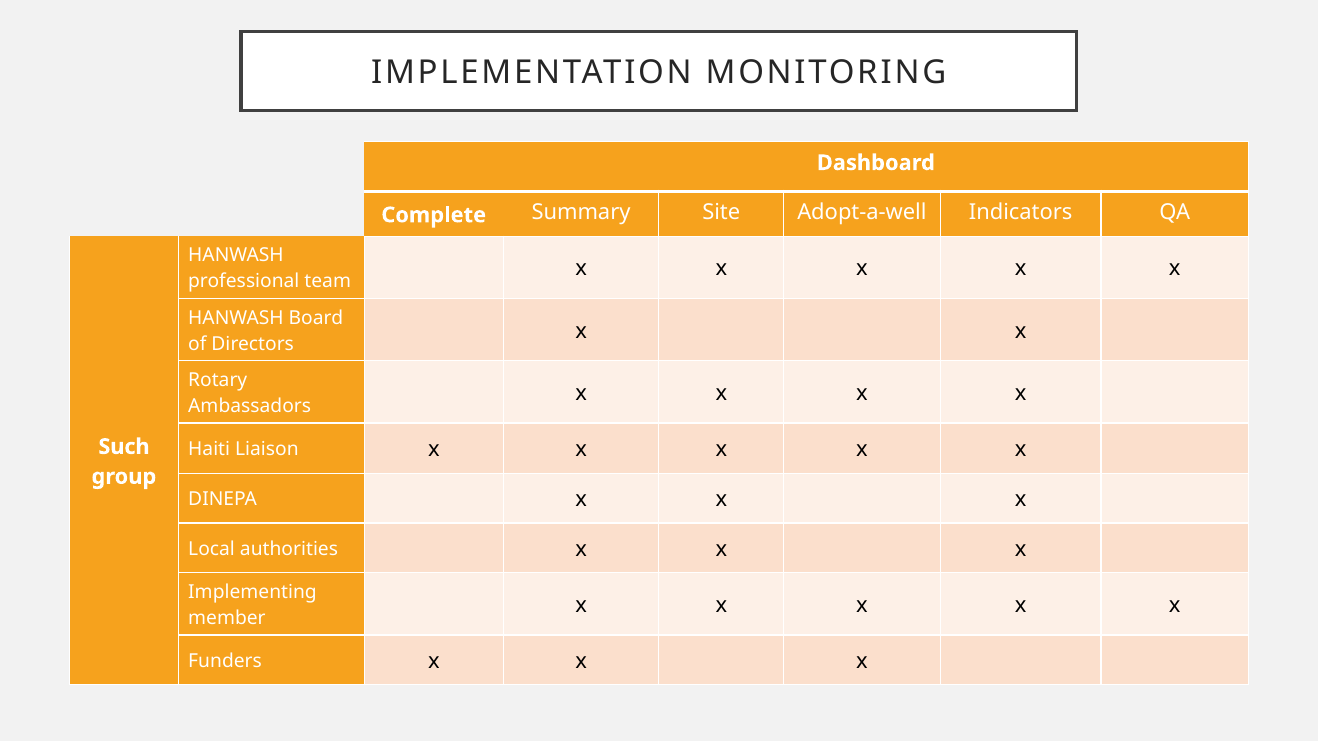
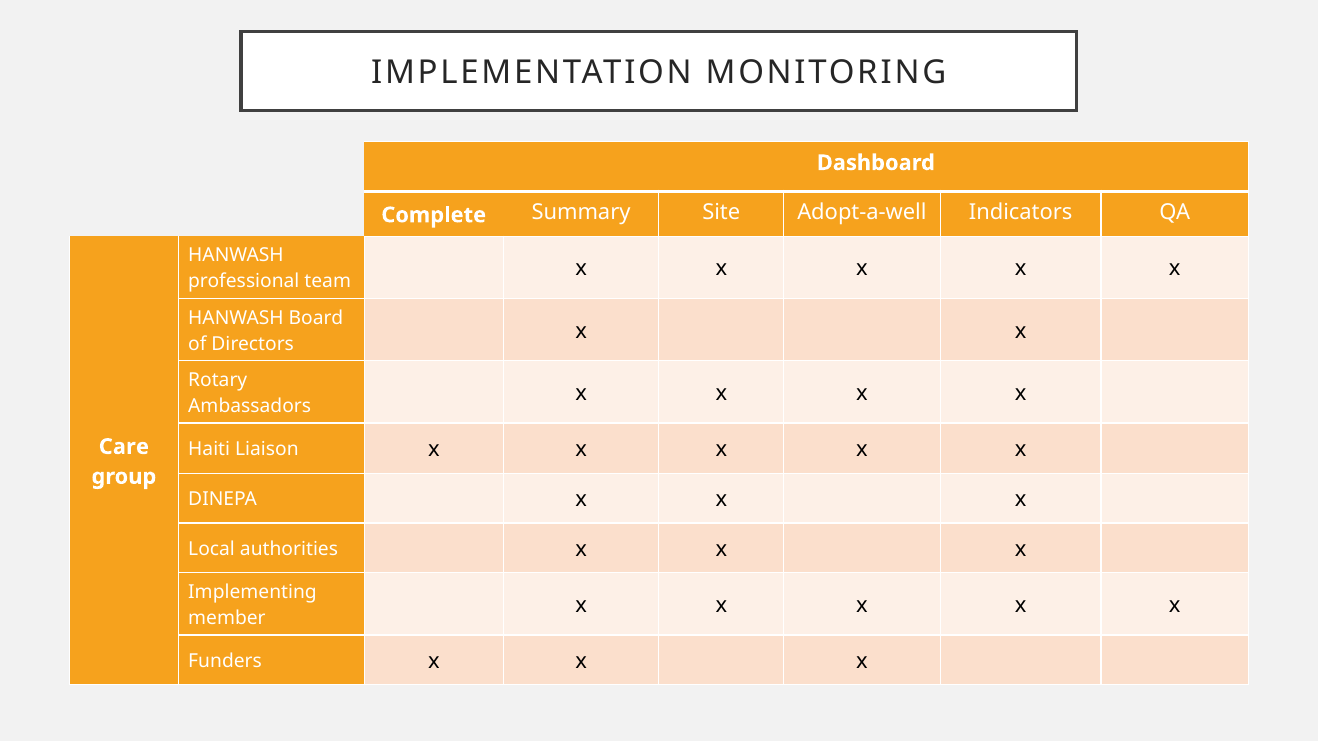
Such: Such -> Care
